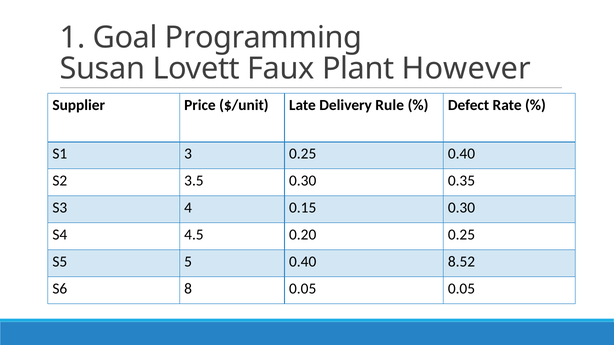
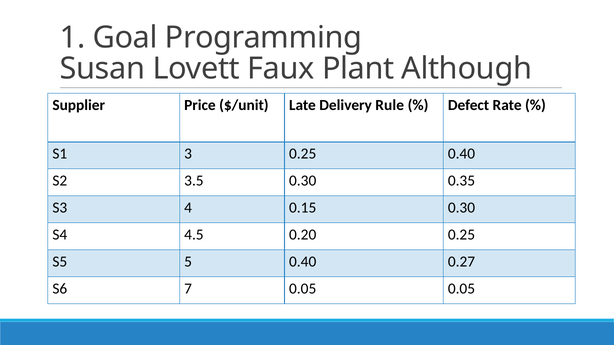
However: However -> Although
8.52: 8.52 -> 0.27
8: 8 -> 7
